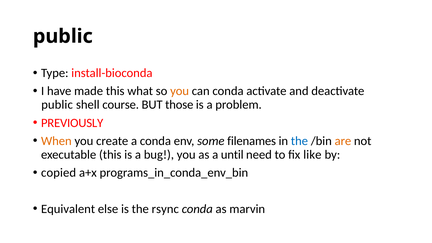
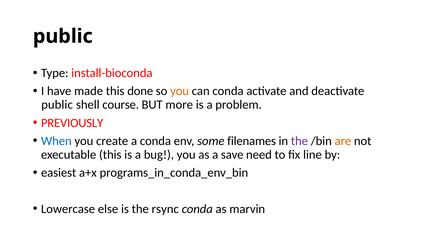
what: what -> done
those: those -> more
When colour: orange -> blue
the at (299, 141) colour: blue -> purple
until: until -> save
like: like -> line
copied: copied -> easiest
Equivalent: Equivalent -> Lowercase
